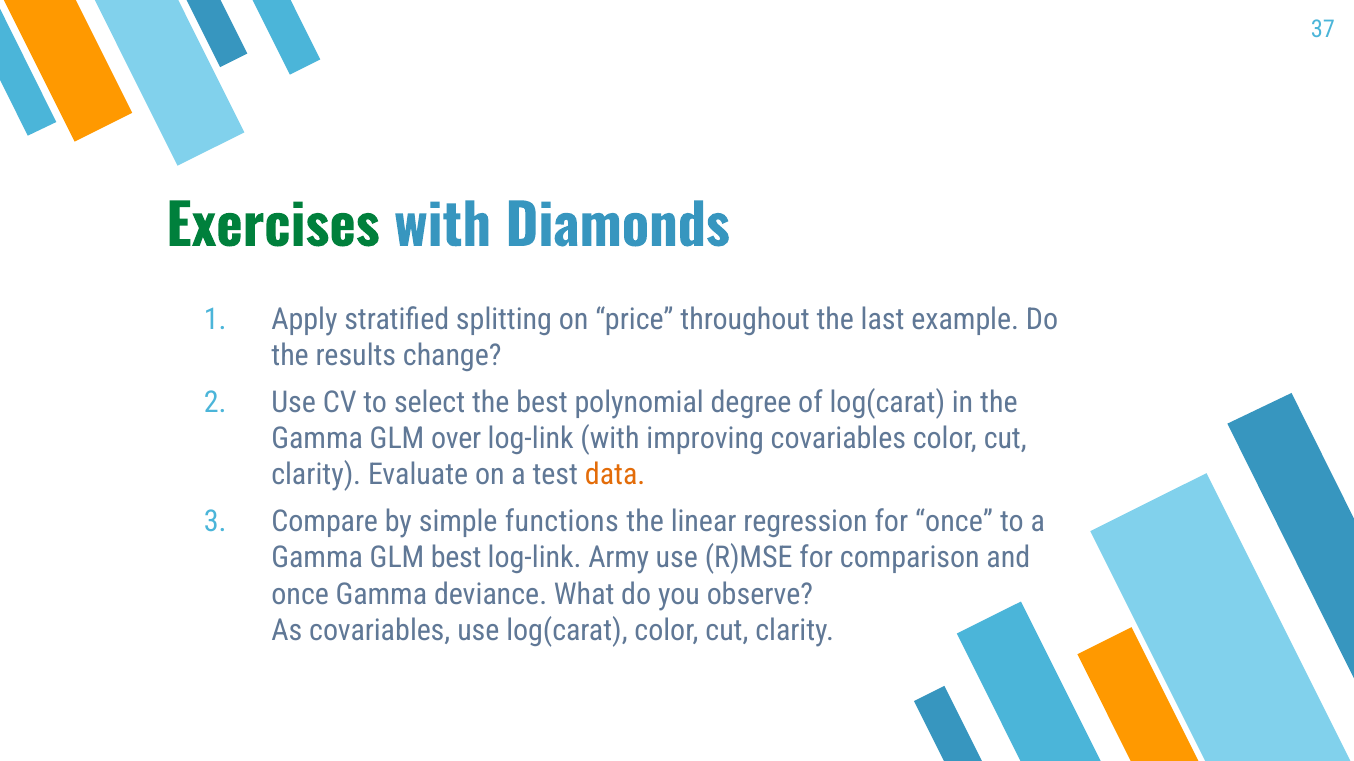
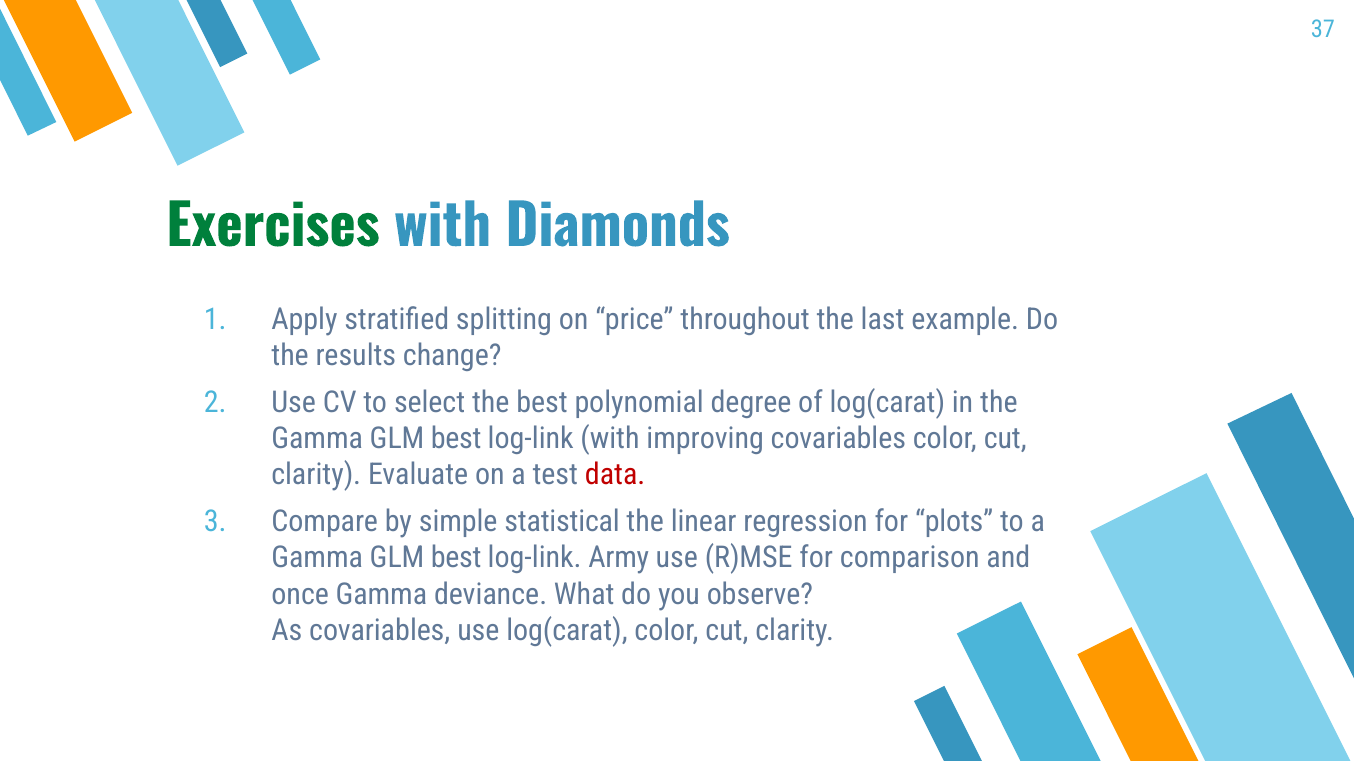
over at (456, 439): over -> best
data colour: orange -> red
functions: functions -> statistical
for once: once -> plots
